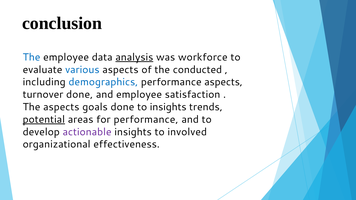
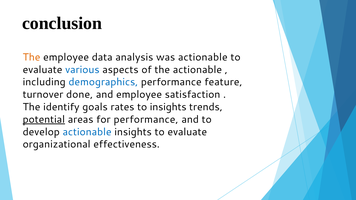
The at (32, 57) colour: blue -> orange
analysis underline: present -> none
was workforce: workforce -> actionable
the conducted: conducted -> actionable
performance aspects: aspects -> feature
The aspects: aspects -> identify
goals done: done -> rates
actionable at (87, 132) colour: purple -> blue
insights to involved: involved -> evaluate
